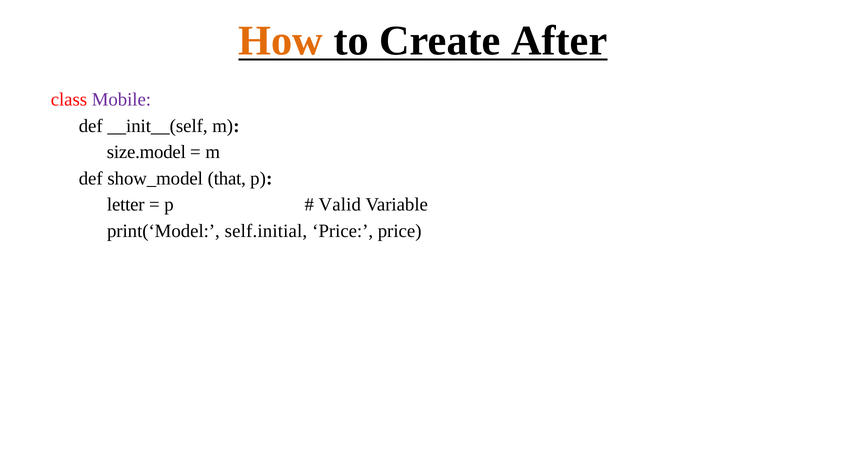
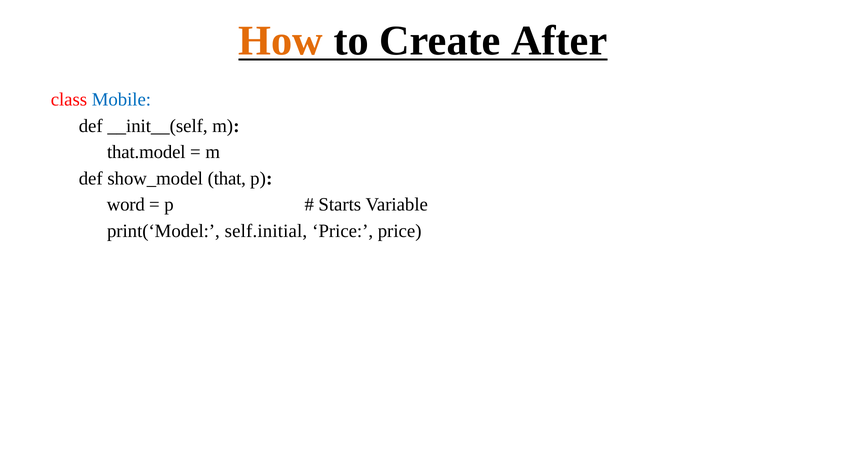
Mobile colour: purple -> blue
size.model: size.model -> that.model
letter: letter -> word
Valid: Valid -> Starts
